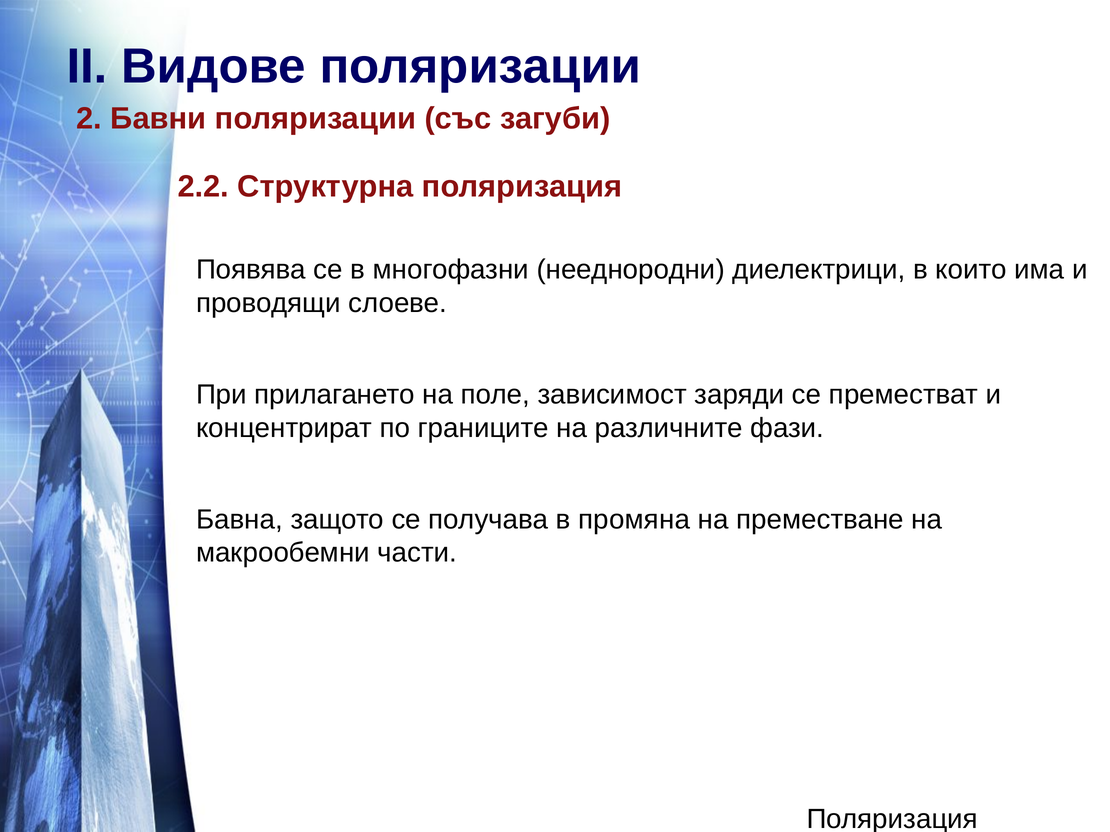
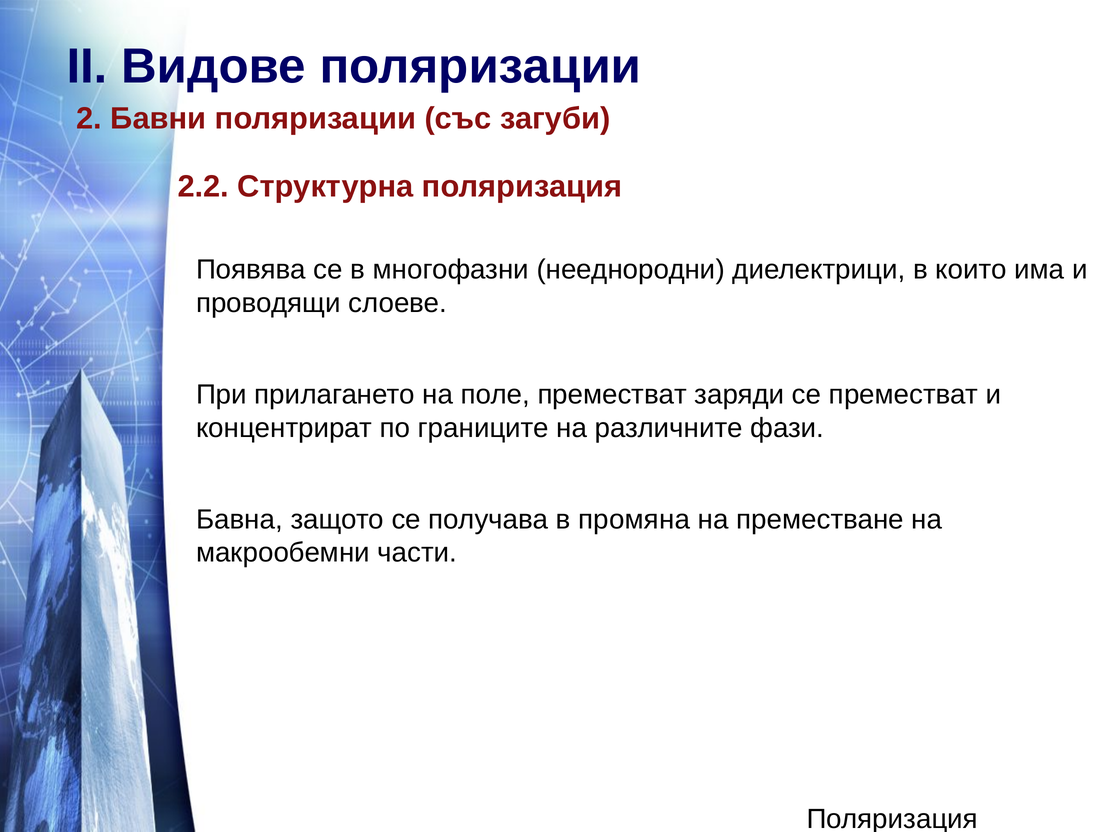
поле зависимост: зависимост -> преместват
